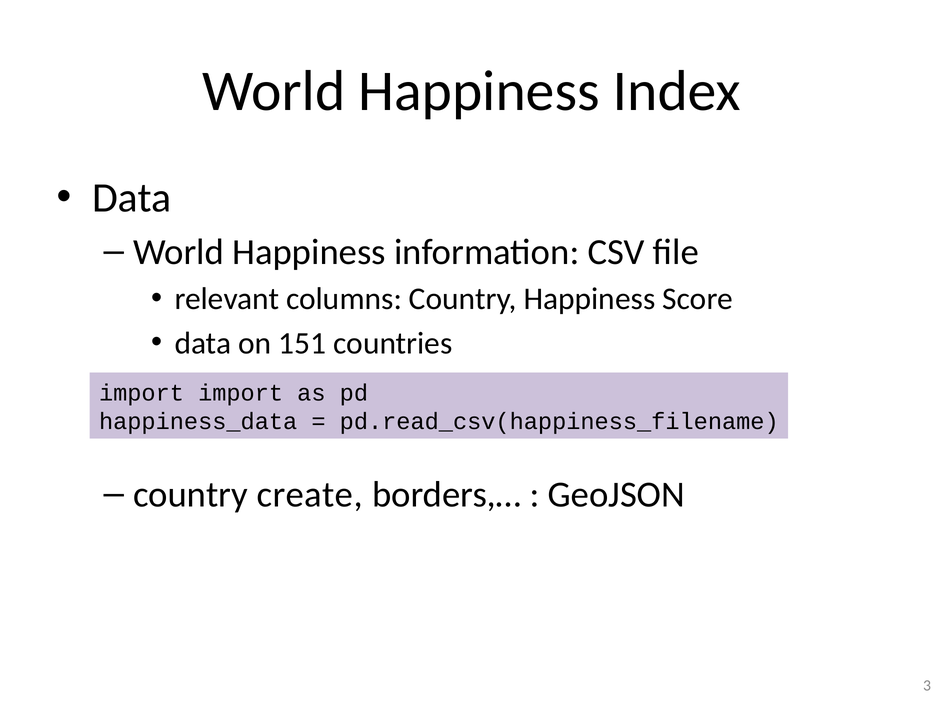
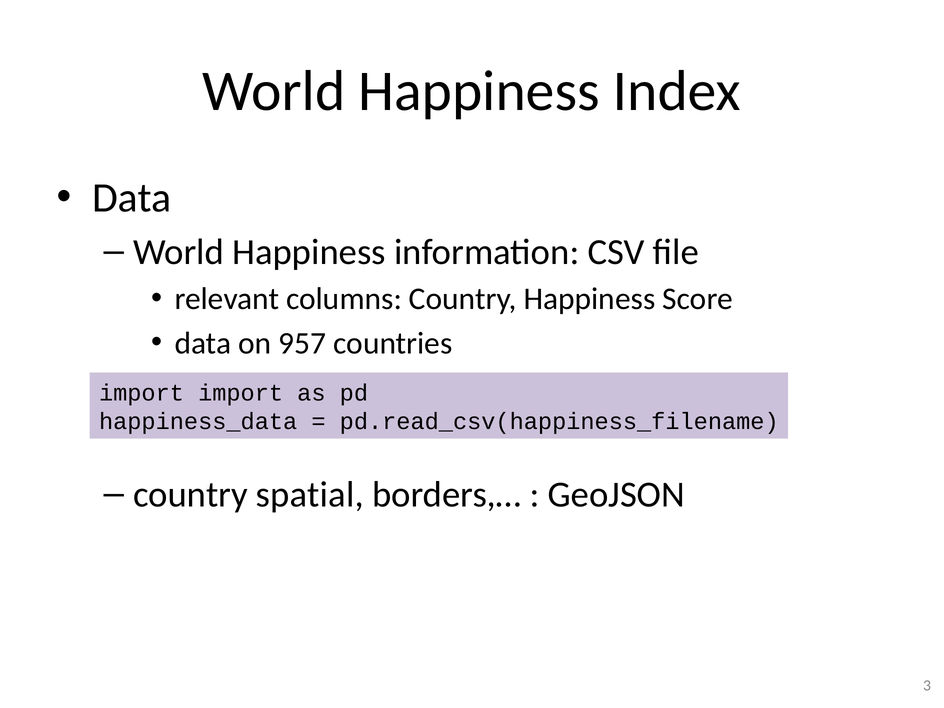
151: 151 -> 957
create: create -> spatial
